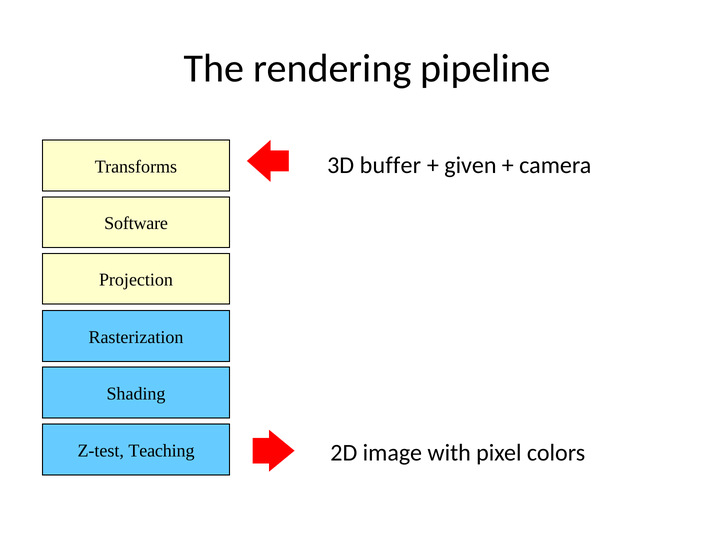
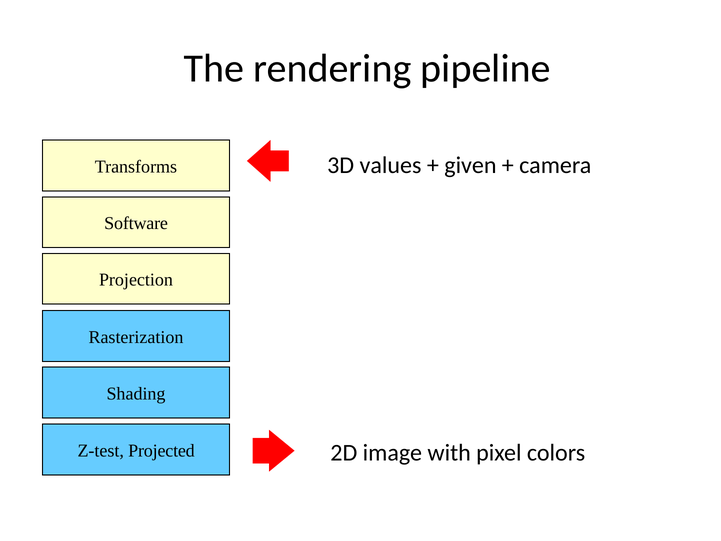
buffer: buffer -> values
Teaching: Teaching -> Projected
